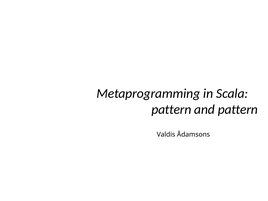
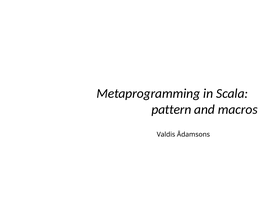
and pattern: pattern -> macros
